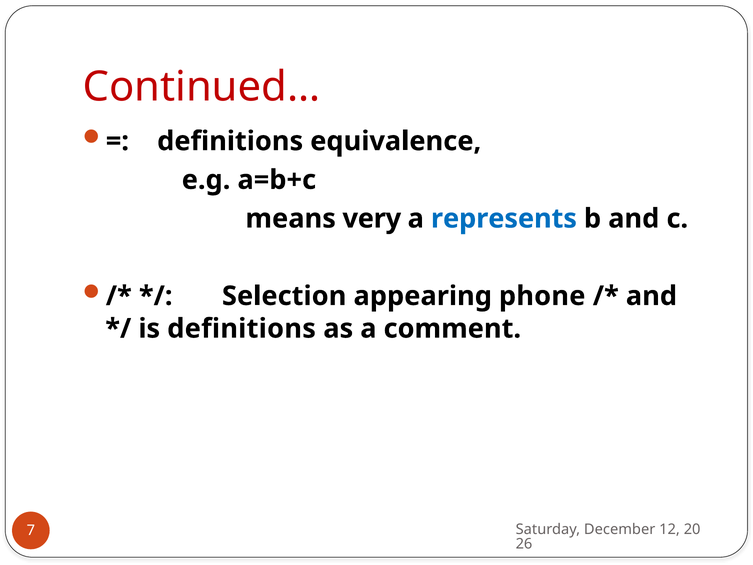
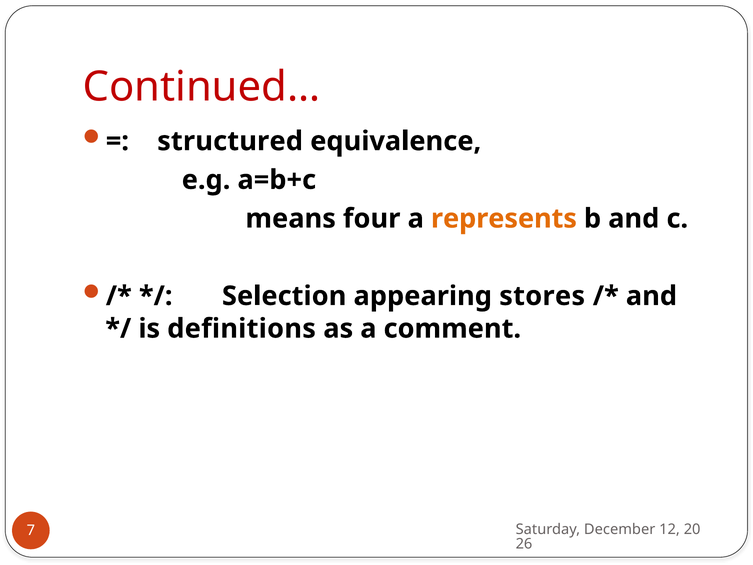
definitions at (230, 141): definitions -> structured
very: very -> four
represents colour: blue -> orange
phone: phone -> stores
